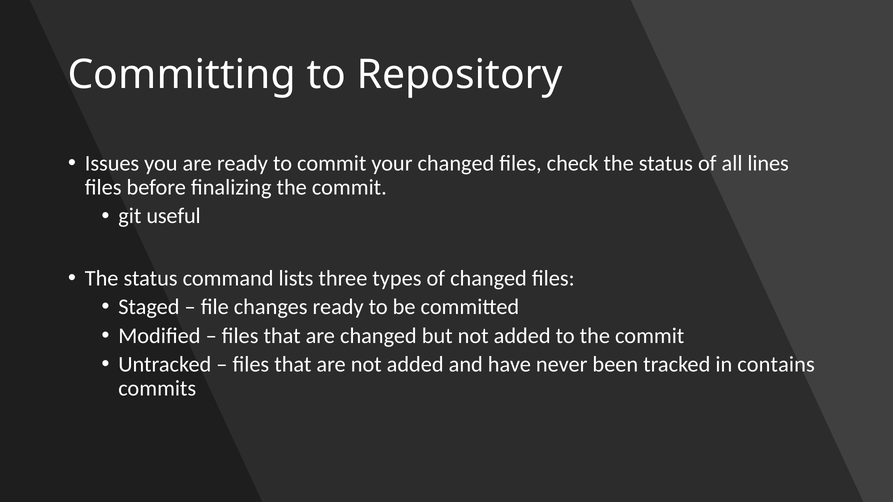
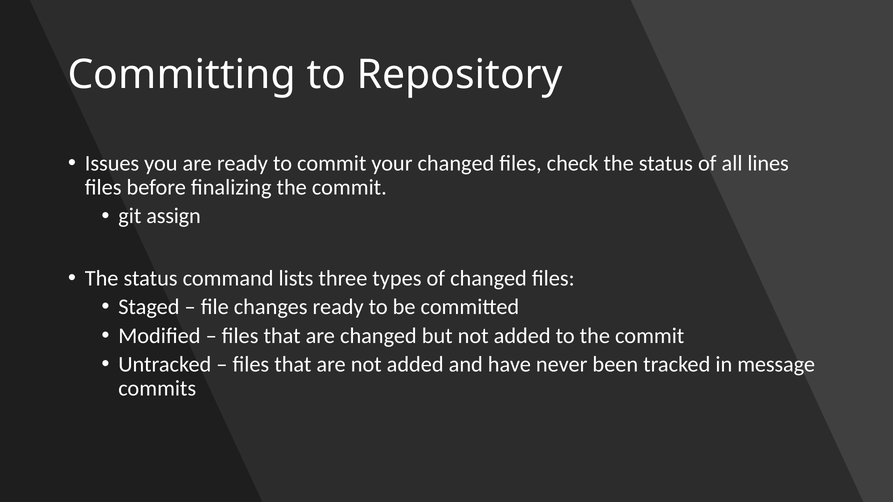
useful: useful -> assign
contains: contains -> message
